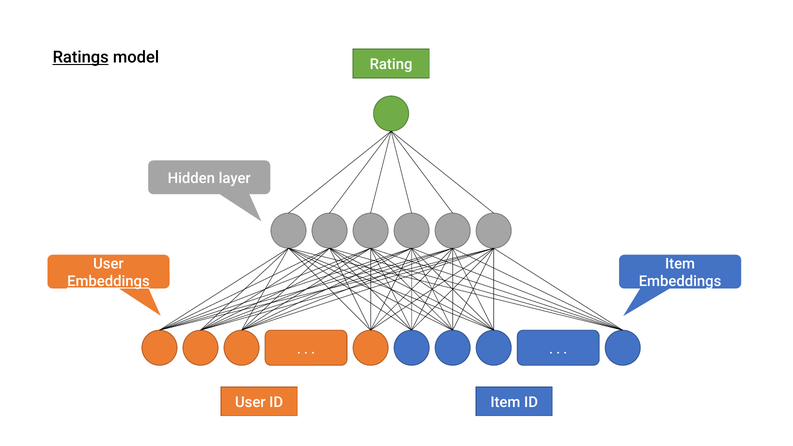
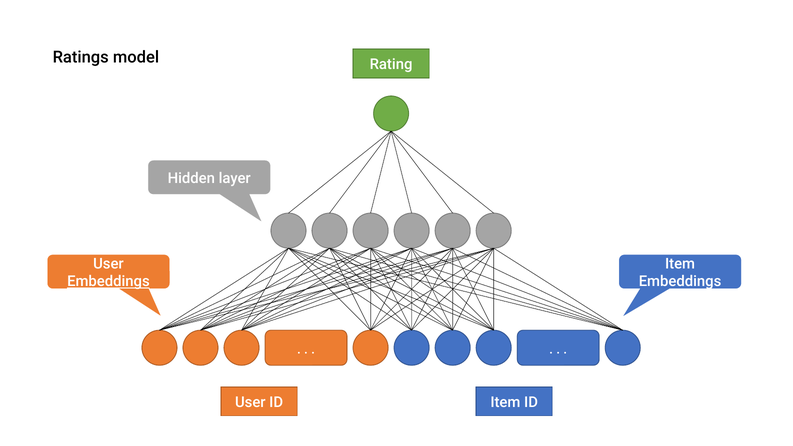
Ratings underline: present -> none
